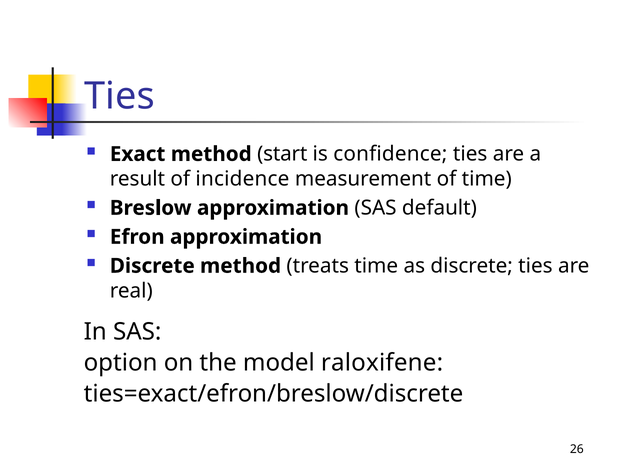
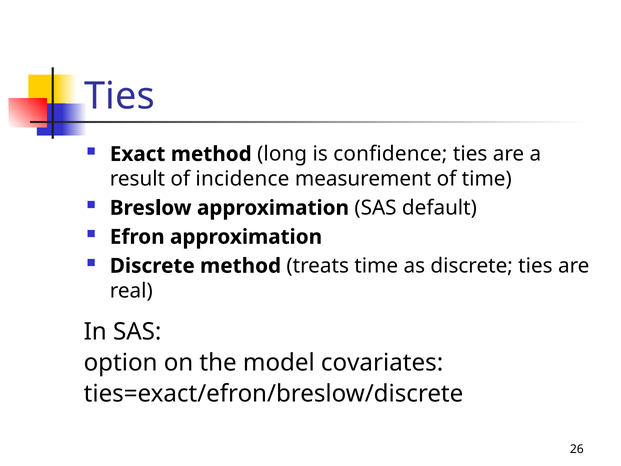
start: start -> long
raloxifene: raloxifene -> covariates
